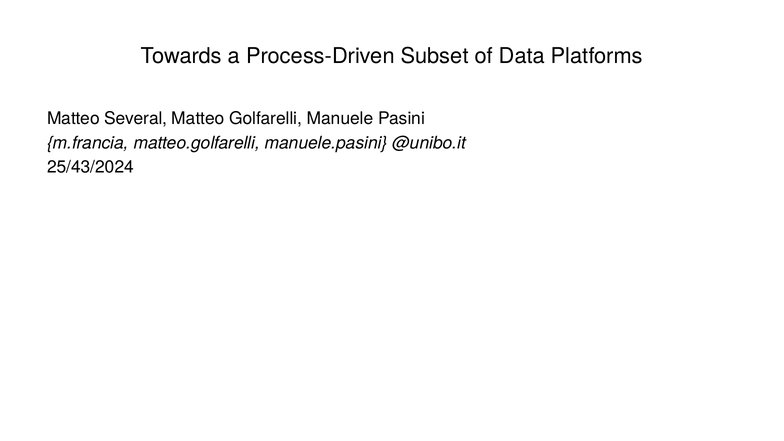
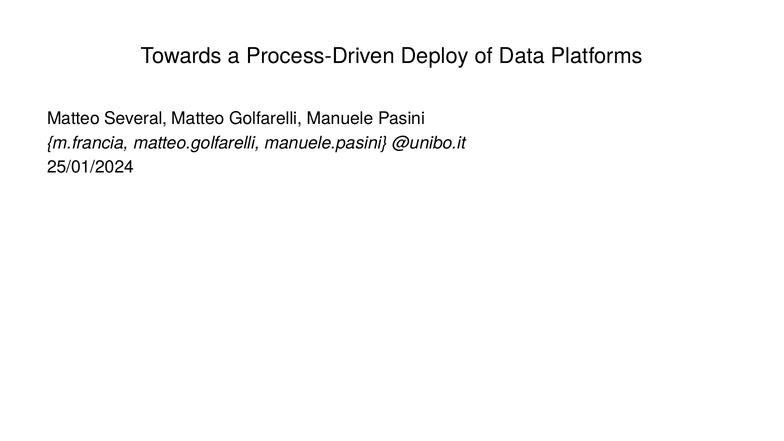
Subset: Subset -> Deploy
25/43/2024: 25/43/2024 -> 25/01/2024
